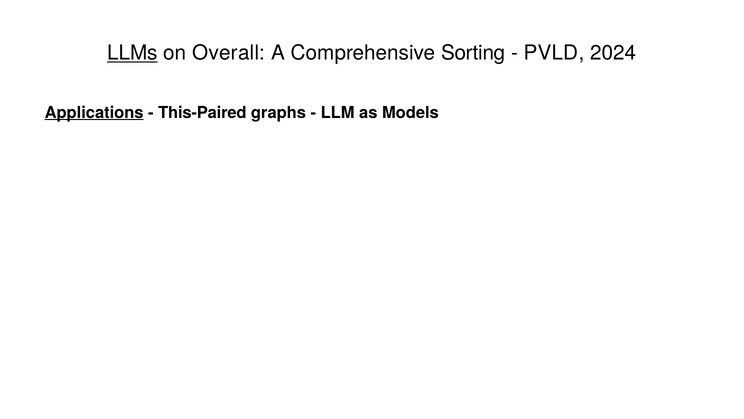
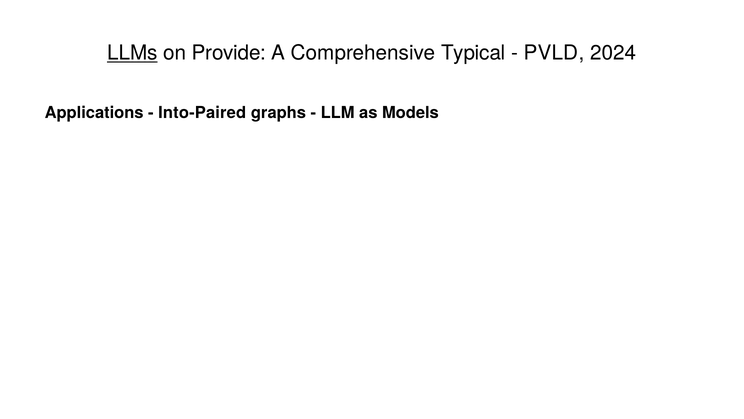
Overall: Overall -> Provide
Sorting: Sorting -> Typical
Applications underline: present -> none
This-Paired: This-Paired -> Into-Paired
